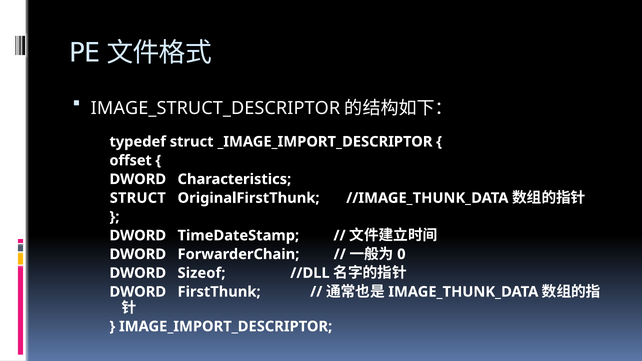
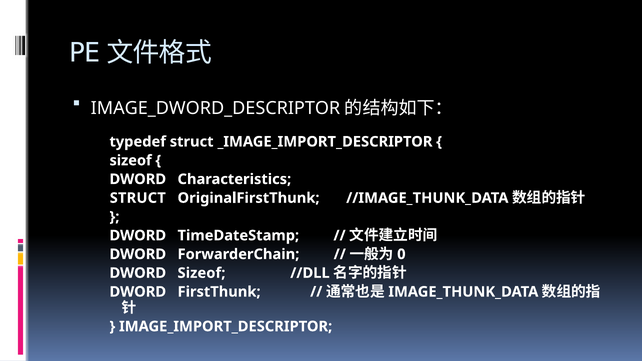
IMAGE_STRUCT_DESCRIPTOR: IMAGE_STRUCT_DESCRIPTOR -> IMAGE_DWORD_DESCRIPTOR
offset at (131, 161): offset -> sizeof
